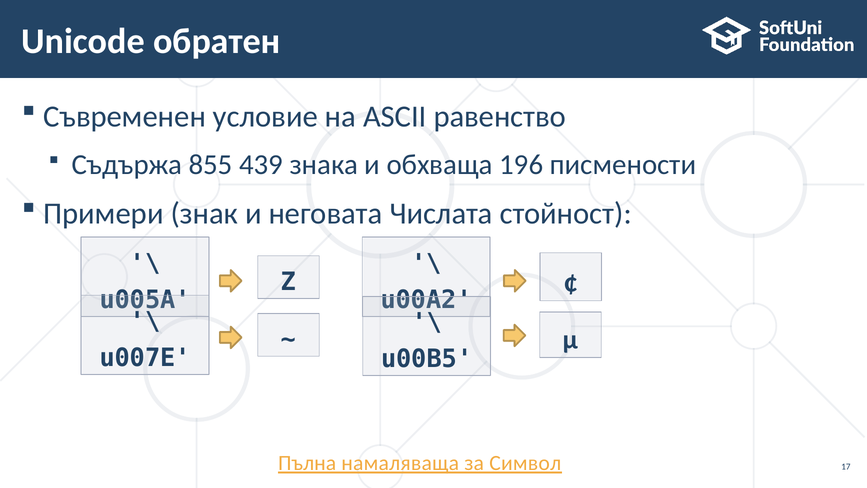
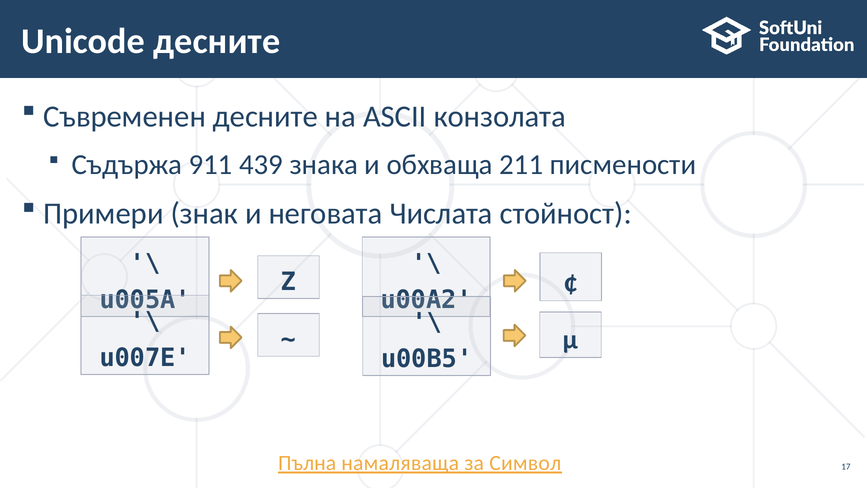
Unicode обратен: обратен -> десните
Съвременен условие: условие -> десните
равенство: равенство -> конзолата
855: 855 -> 911
196: 196 -> 211
